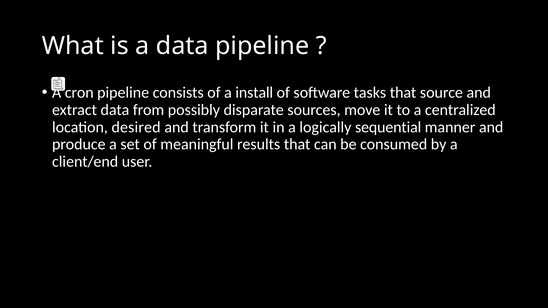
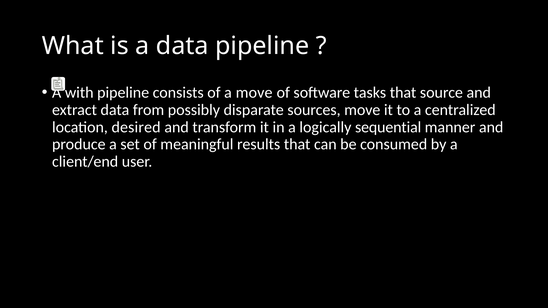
cron: cron -> with
a install: install -> move
